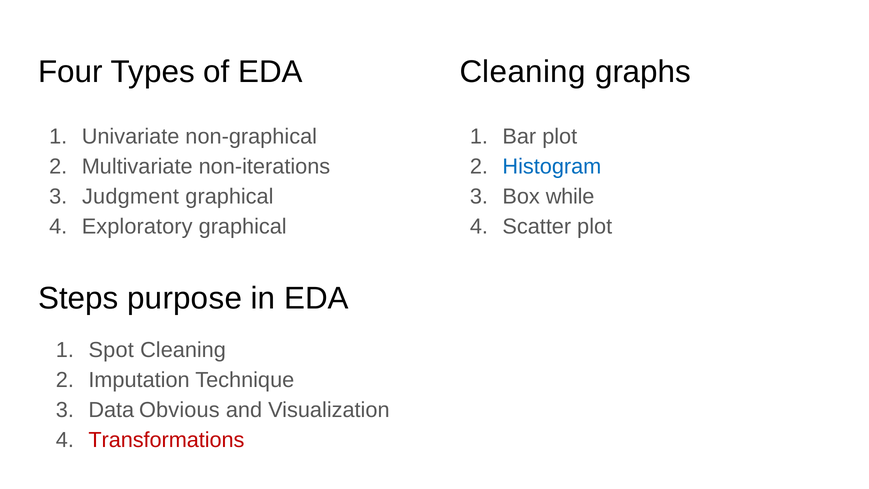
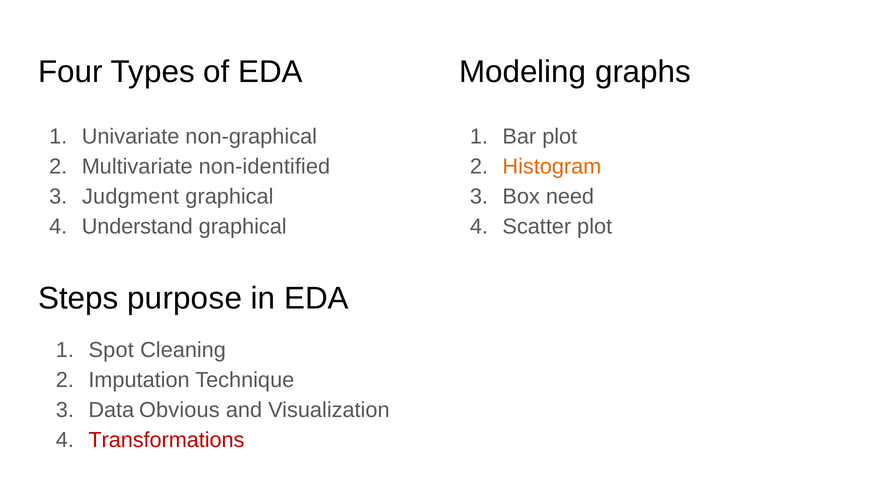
Cleaning at (522, 72): Cleaning -> Modeling
non-iterations: non-iterations -> non-identified
Histogram colour: blue -> orange
while: while -> need
Exploratory: Exploratory -> Understand
